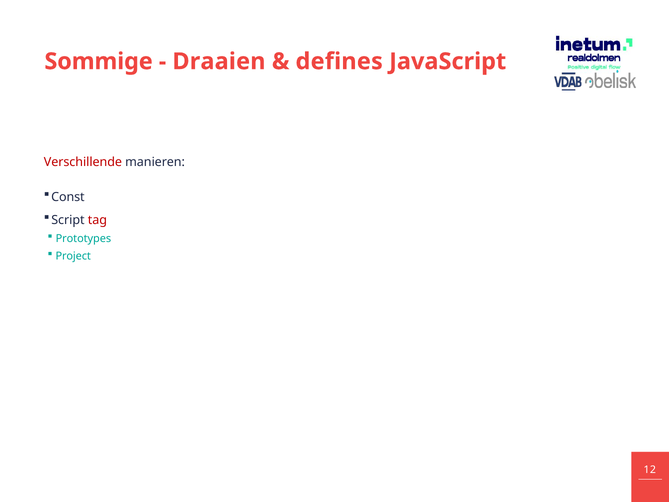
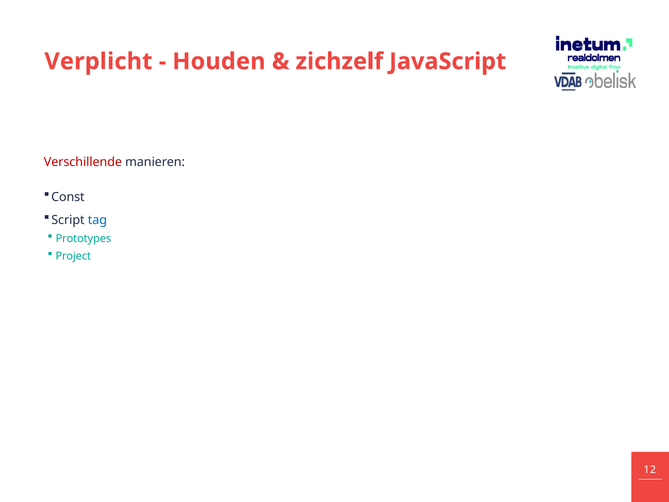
Sommige: Sommige -> Verplicht
Draaien: Draaien -> Houden
defines: defines -> zichzelf
tag colour: red -> blue
